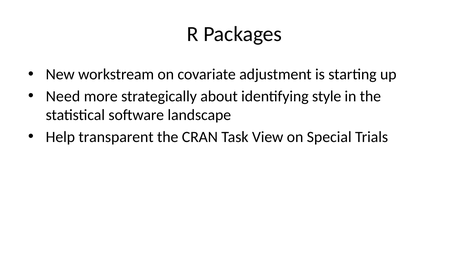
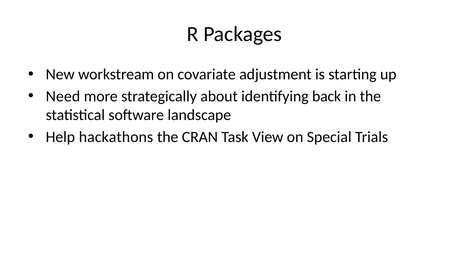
style: style -> back
transparent: transparent -> hackathons
